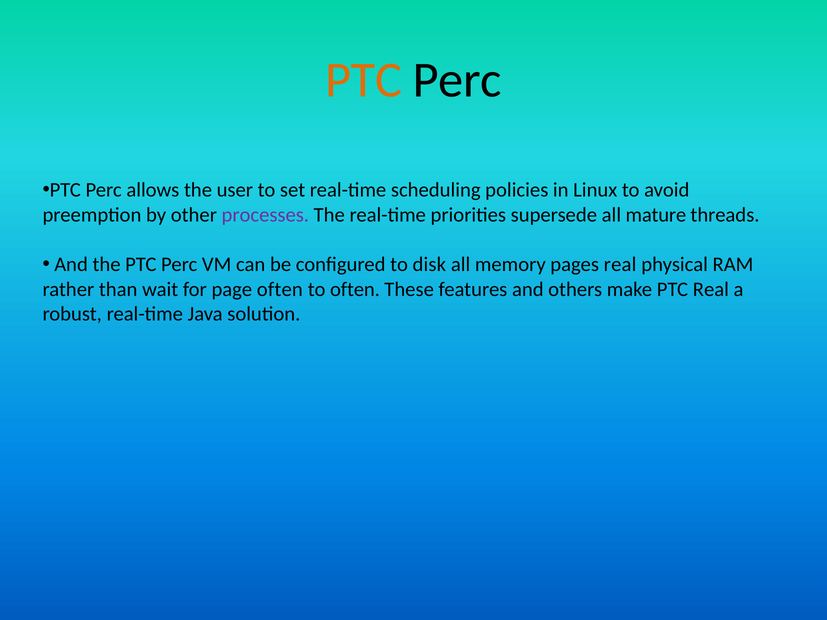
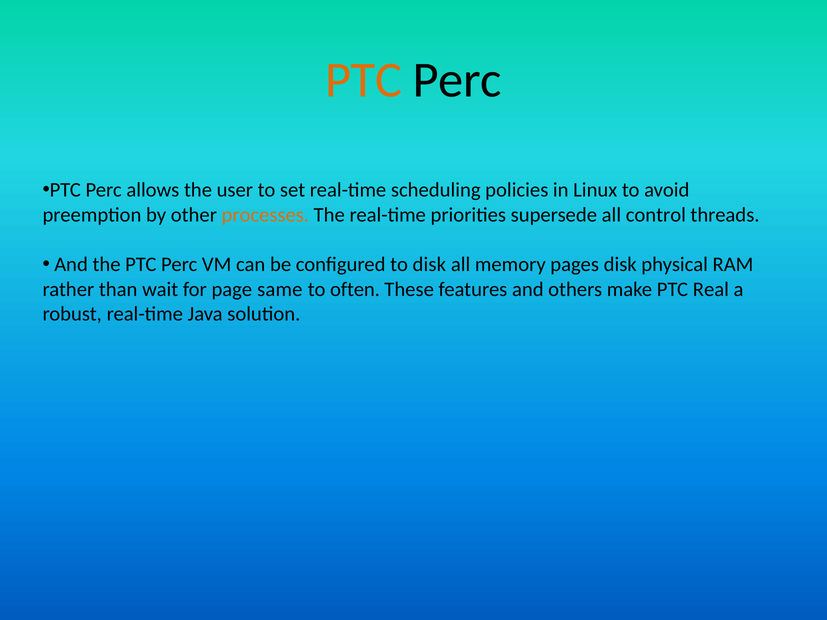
processes colour: purple -> orange
mature: mature -> control
pages real: real -> disk
page often: often -> same
